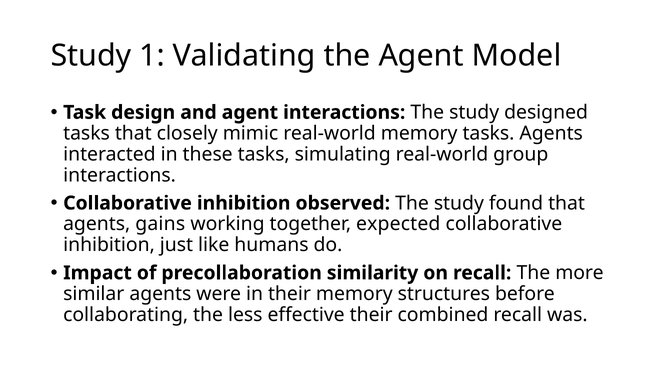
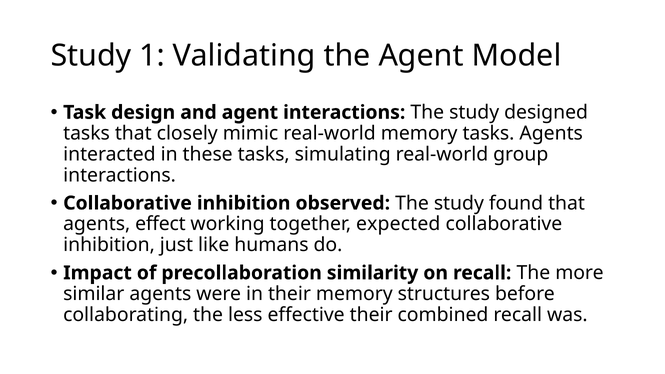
gains: gains -> effect
